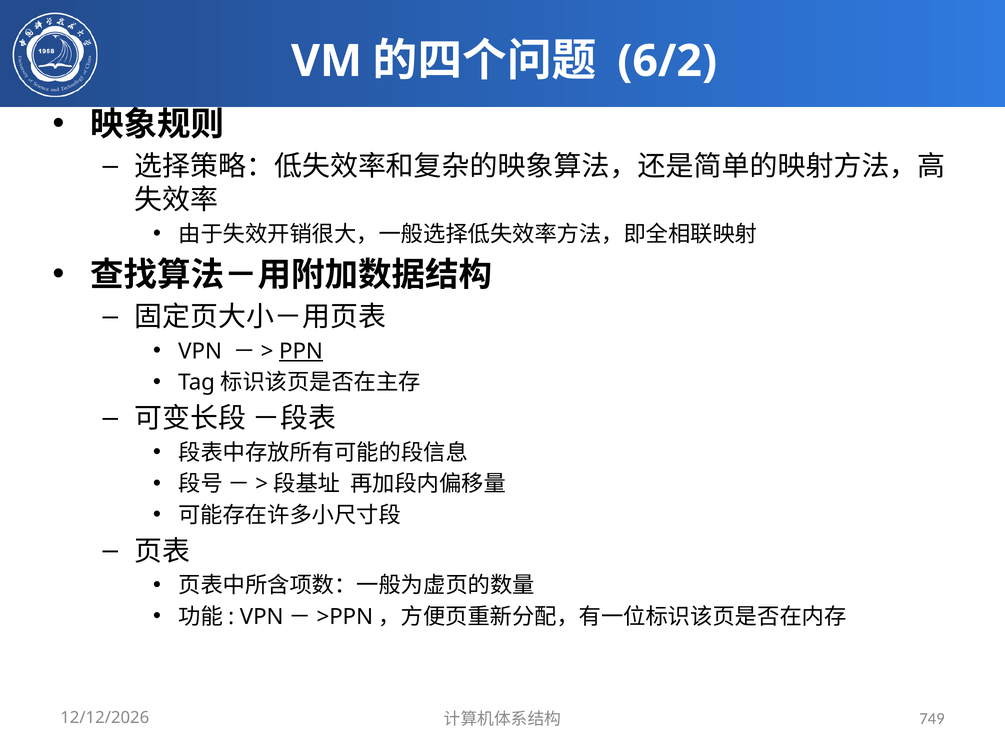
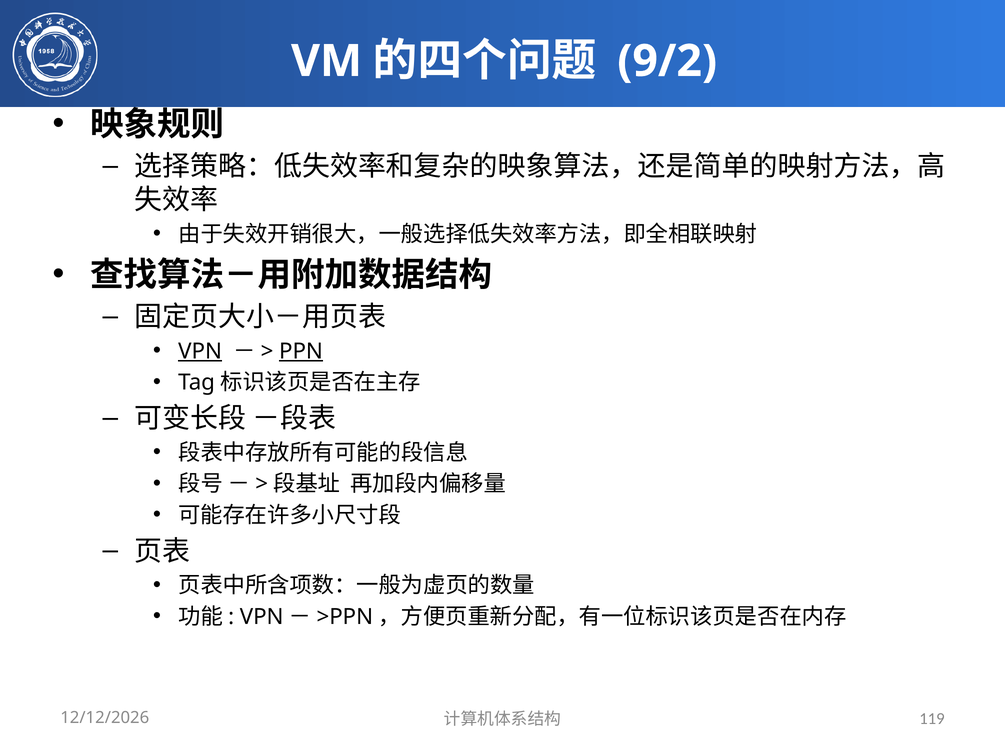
6/2: 6/2 -> 9/2
VPN underline: none -> present
749: 749 -> 119
